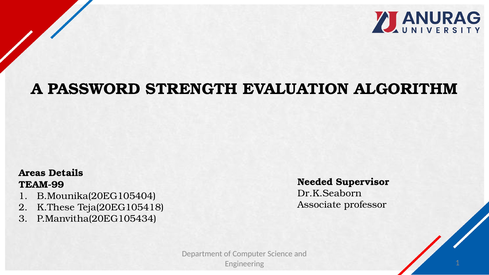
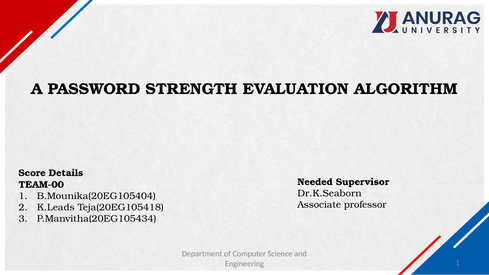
Areas: Areas -> Score
TEAM-99: TEAM-99 -> TEAM-00
K.These: K.These -> K.Leads
